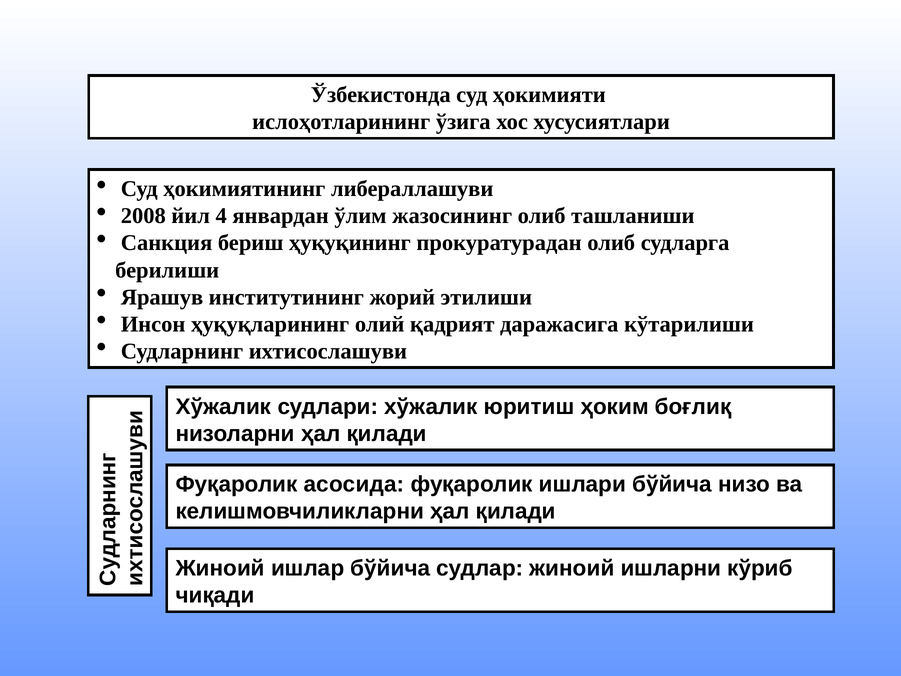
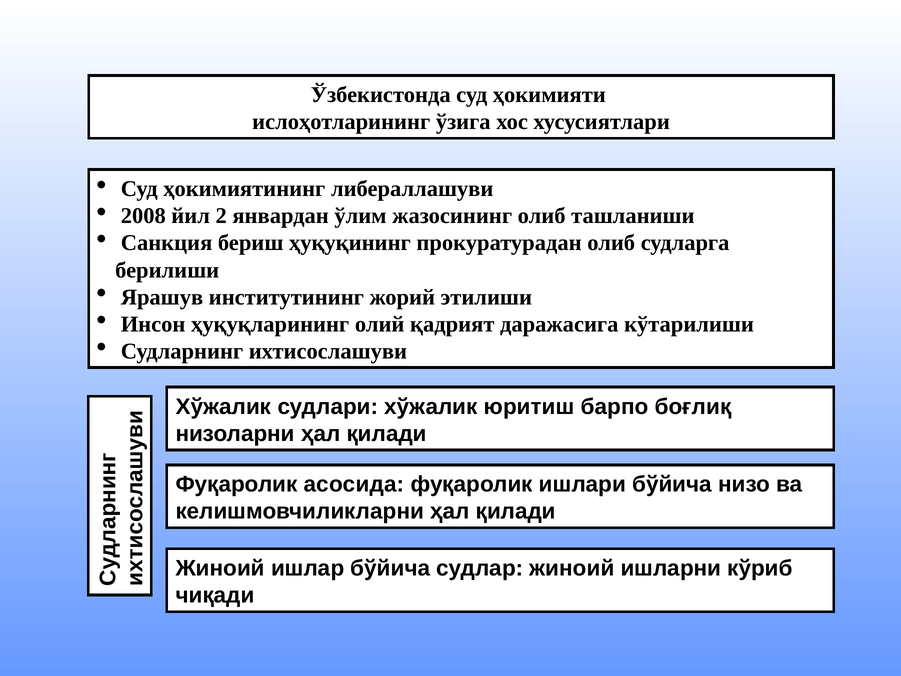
4: 4 -> 2
ҳоким: ҳоким -> барпо
